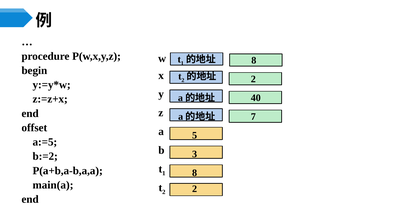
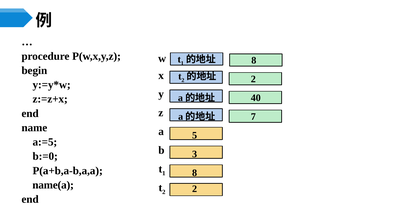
offset: offset -> name
b:=2: b:=2 -> b:=0
main(a: main(a -> name(a
